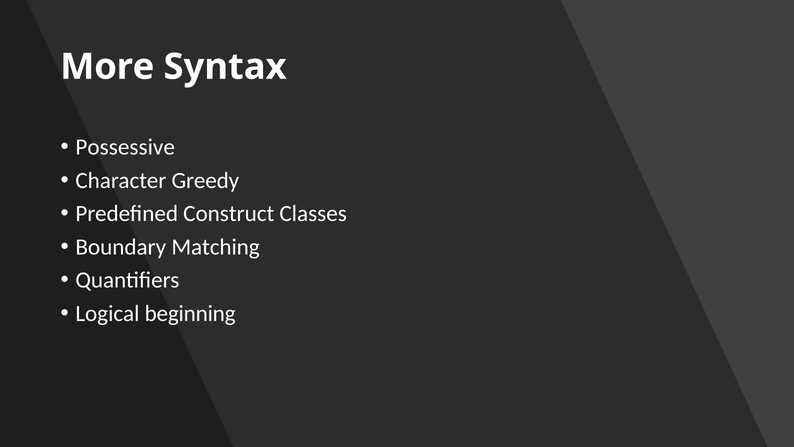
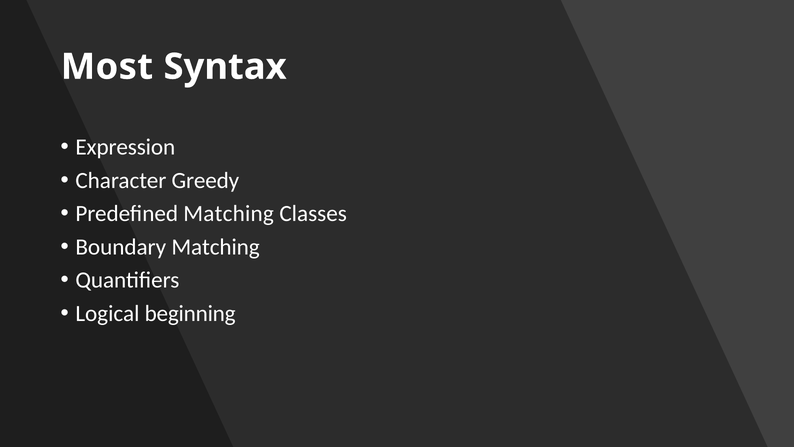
More: More -> Most
Possessive: Possessive -> Expression
Predefined Construct: Construct -> Matching
